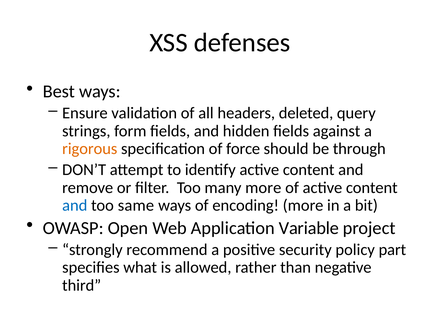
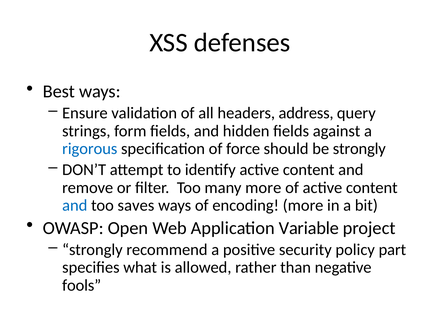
deleted: deleted -> address
rigorous colour: orange -> blue
be through: through -> strongly
same: same -> saves
third: third -> fools
